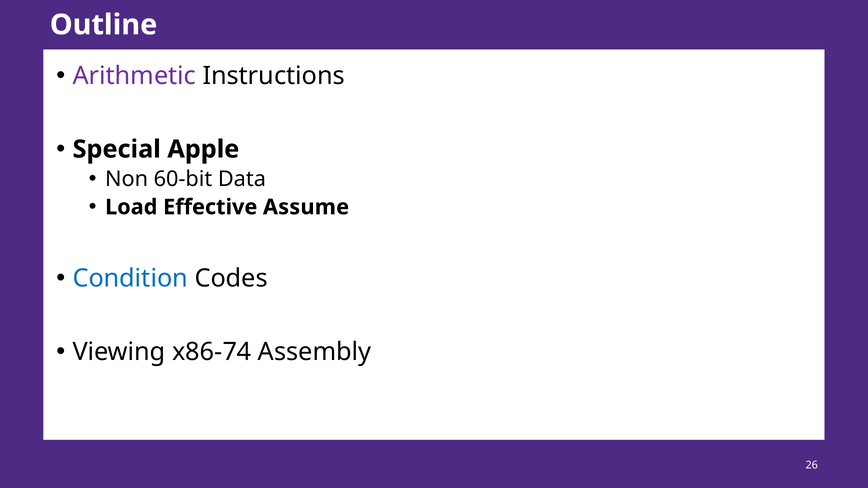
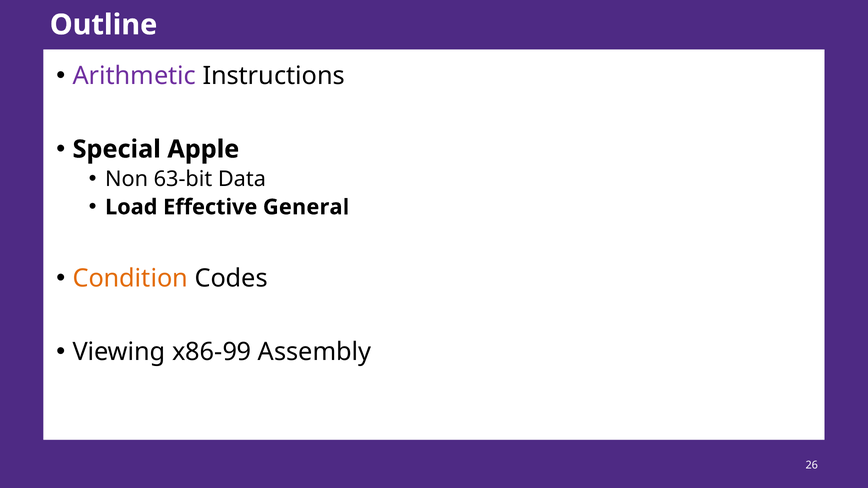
60-bit: 60-bit -> 63-bit
Assume: Assume -> General
Condition colour: blue -> orange
x86-74: x86-74 -> x86-99
